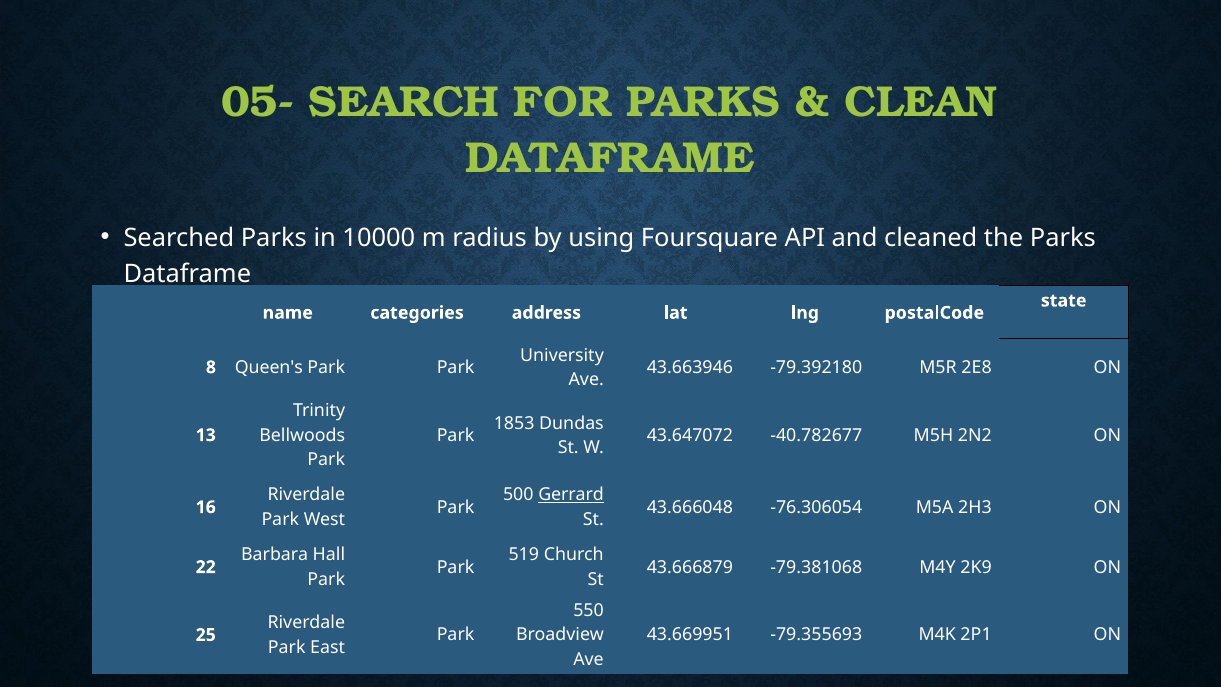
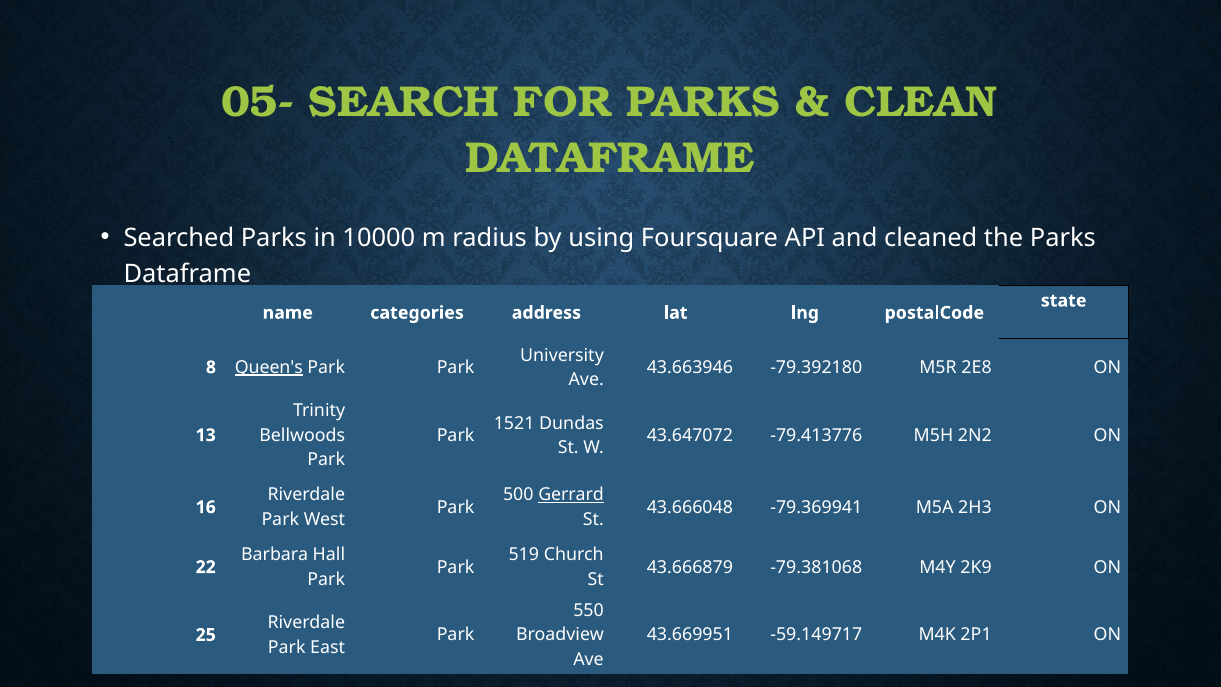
Queen's underline: none -> present
1853: 1853 -> 1521
-40.782677: -40.782677 -> -79.413776
-76.306054: -76.306054 -> -79.369941
-79.355693: -79.355693 -> -59.149717
